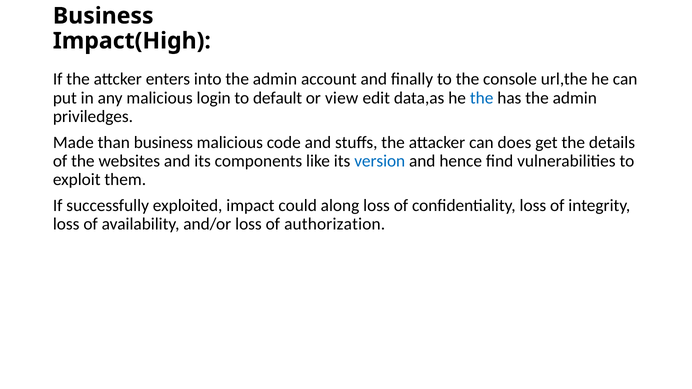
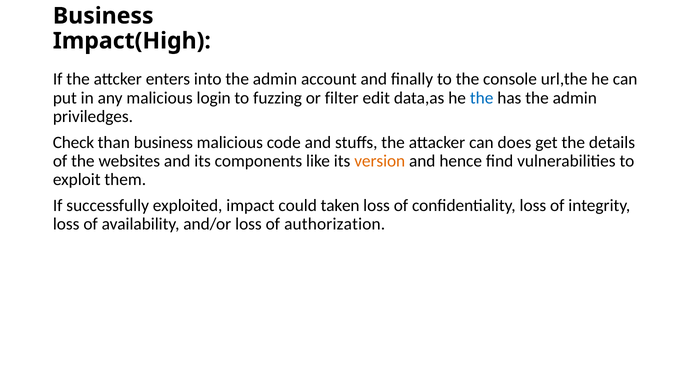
default: default -> fuzzing
view: view -> filter
Made: Made -> Check
version colour: blue -> orange
along: along -> taken
